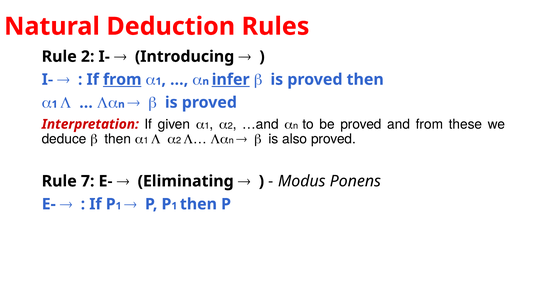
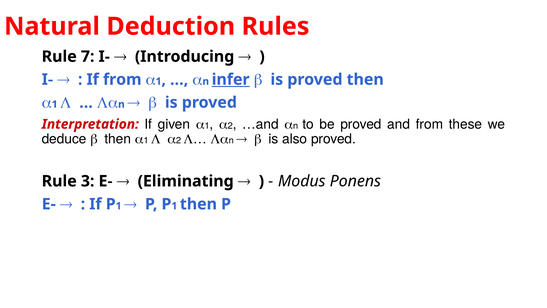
Rule 2: 2 -> 7
from at (122, 79) underline: present -> none
7: 7 -> 3
